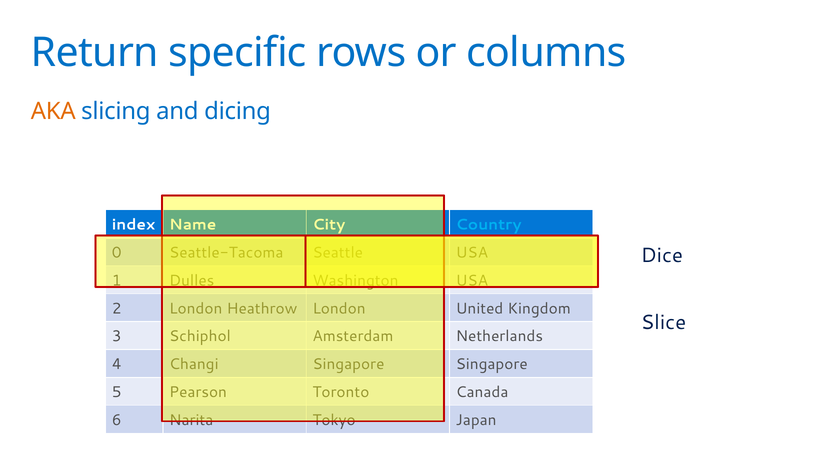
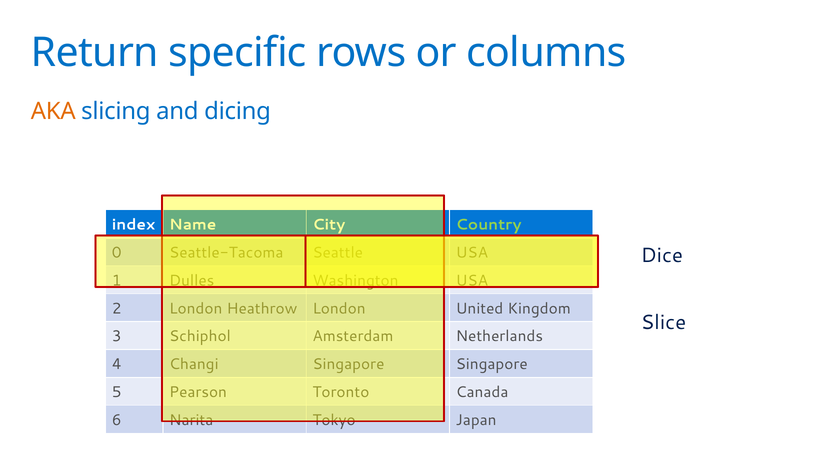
Country colour: light blue -> light green
